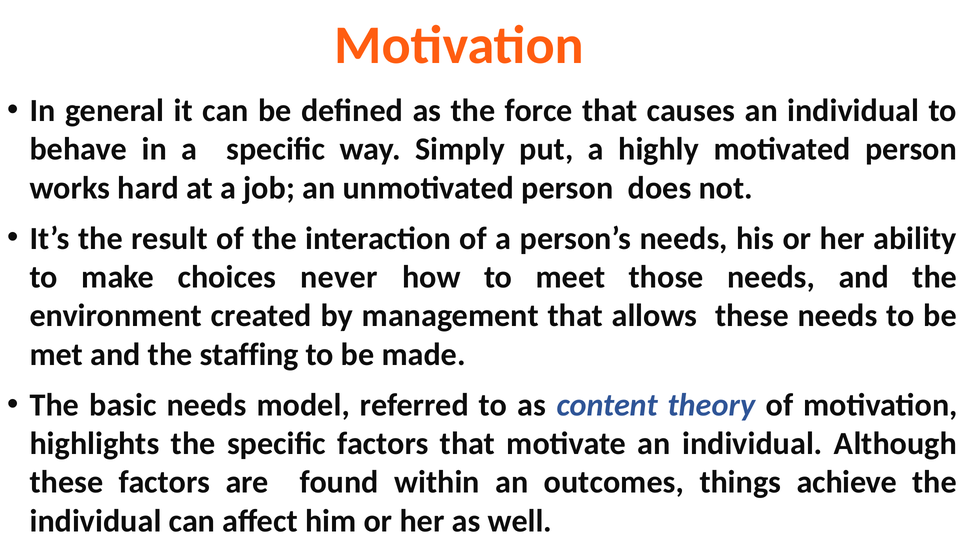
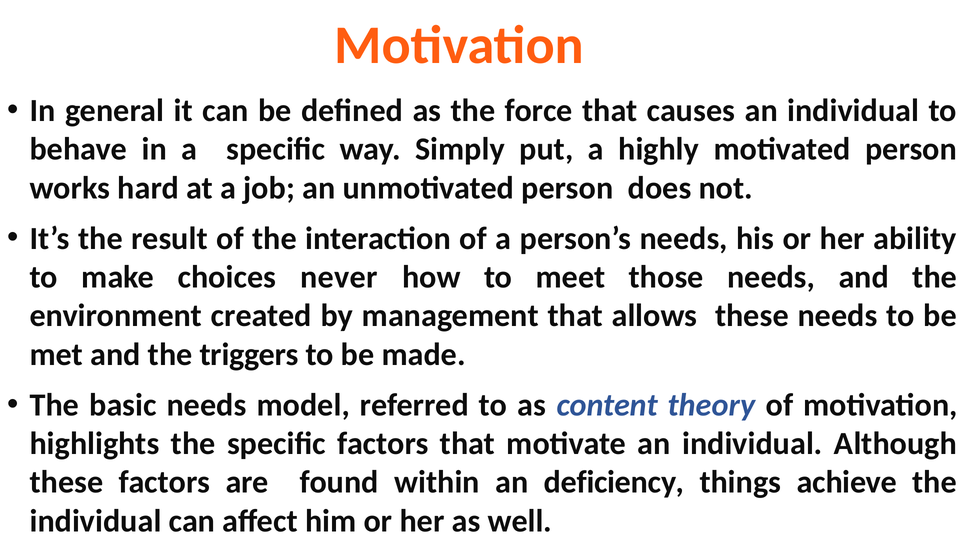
staffing: staffing -> triggers
outcomes: outcomes -> deficiency
